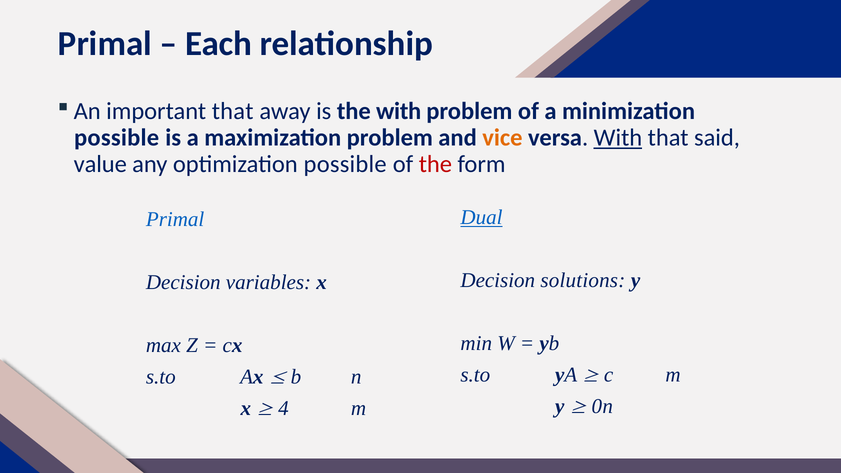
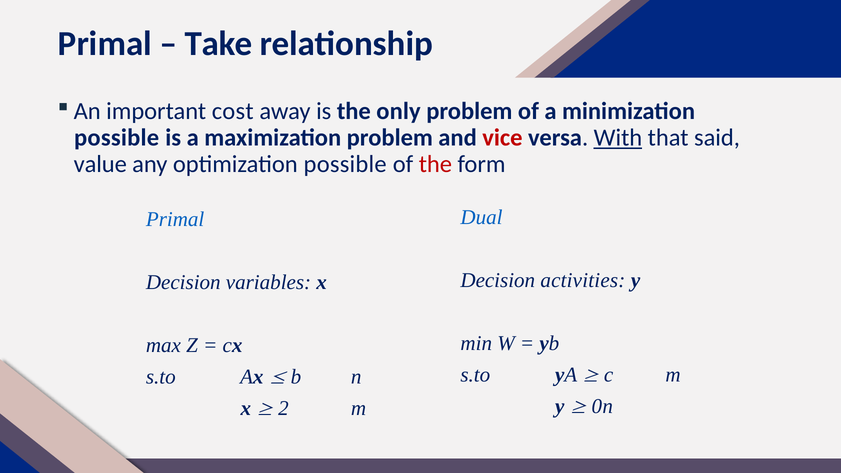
Each: Each -> Take
important that: that -> cost
the with: with -> only
vice colour: orange -> red
Dual underline: present -> none
solutions: solutions -> activities
4: 4 -> 2
